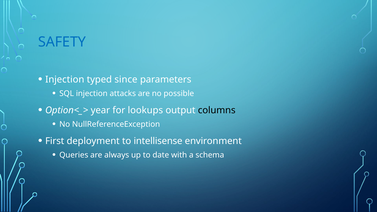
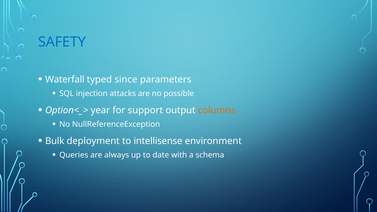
Injection at (65, 80): Injection -> Waterfall
lookups: lookups -> support
columns colour: black -> orange
First: First -> Bulk
